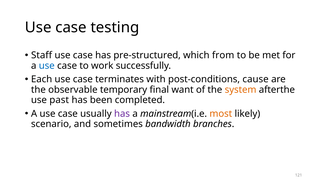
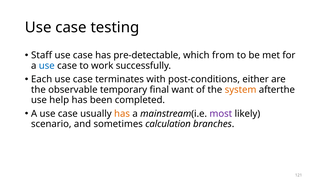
pre-structured: pre-structured -> pre-detectable
cause: cause -> either
past: past -> help
has at (122, 114) colour: purple -> orange
most colour: orange -> purple
bandwidth: bandwidth -> calculation
